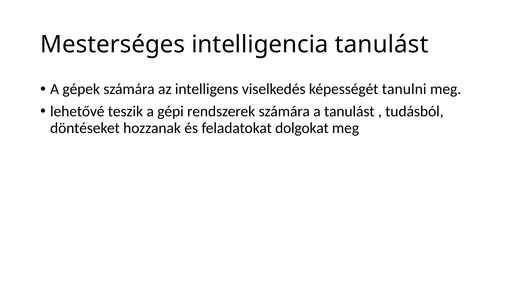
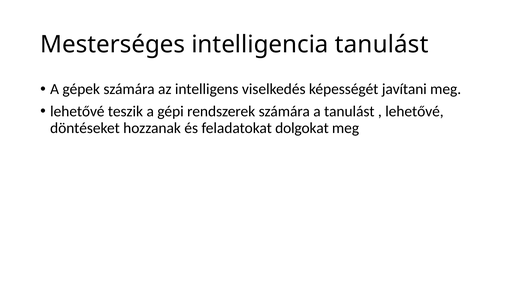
tanulni: tanulni -> javítani
tudásból at (414, 111): tudásból -> lehetővé
